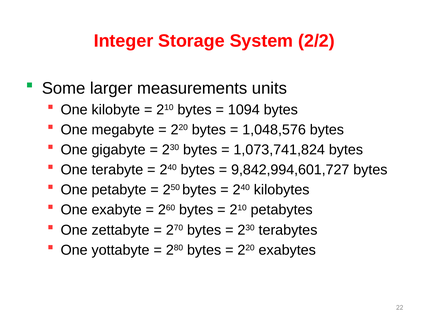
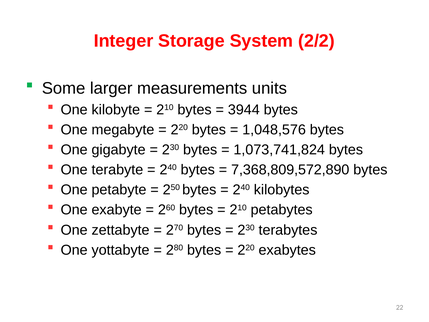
1094: 1094 -> 3944
9,842,994,601,727: 9,842,994,601,727 -> 7,368,809,572,890
